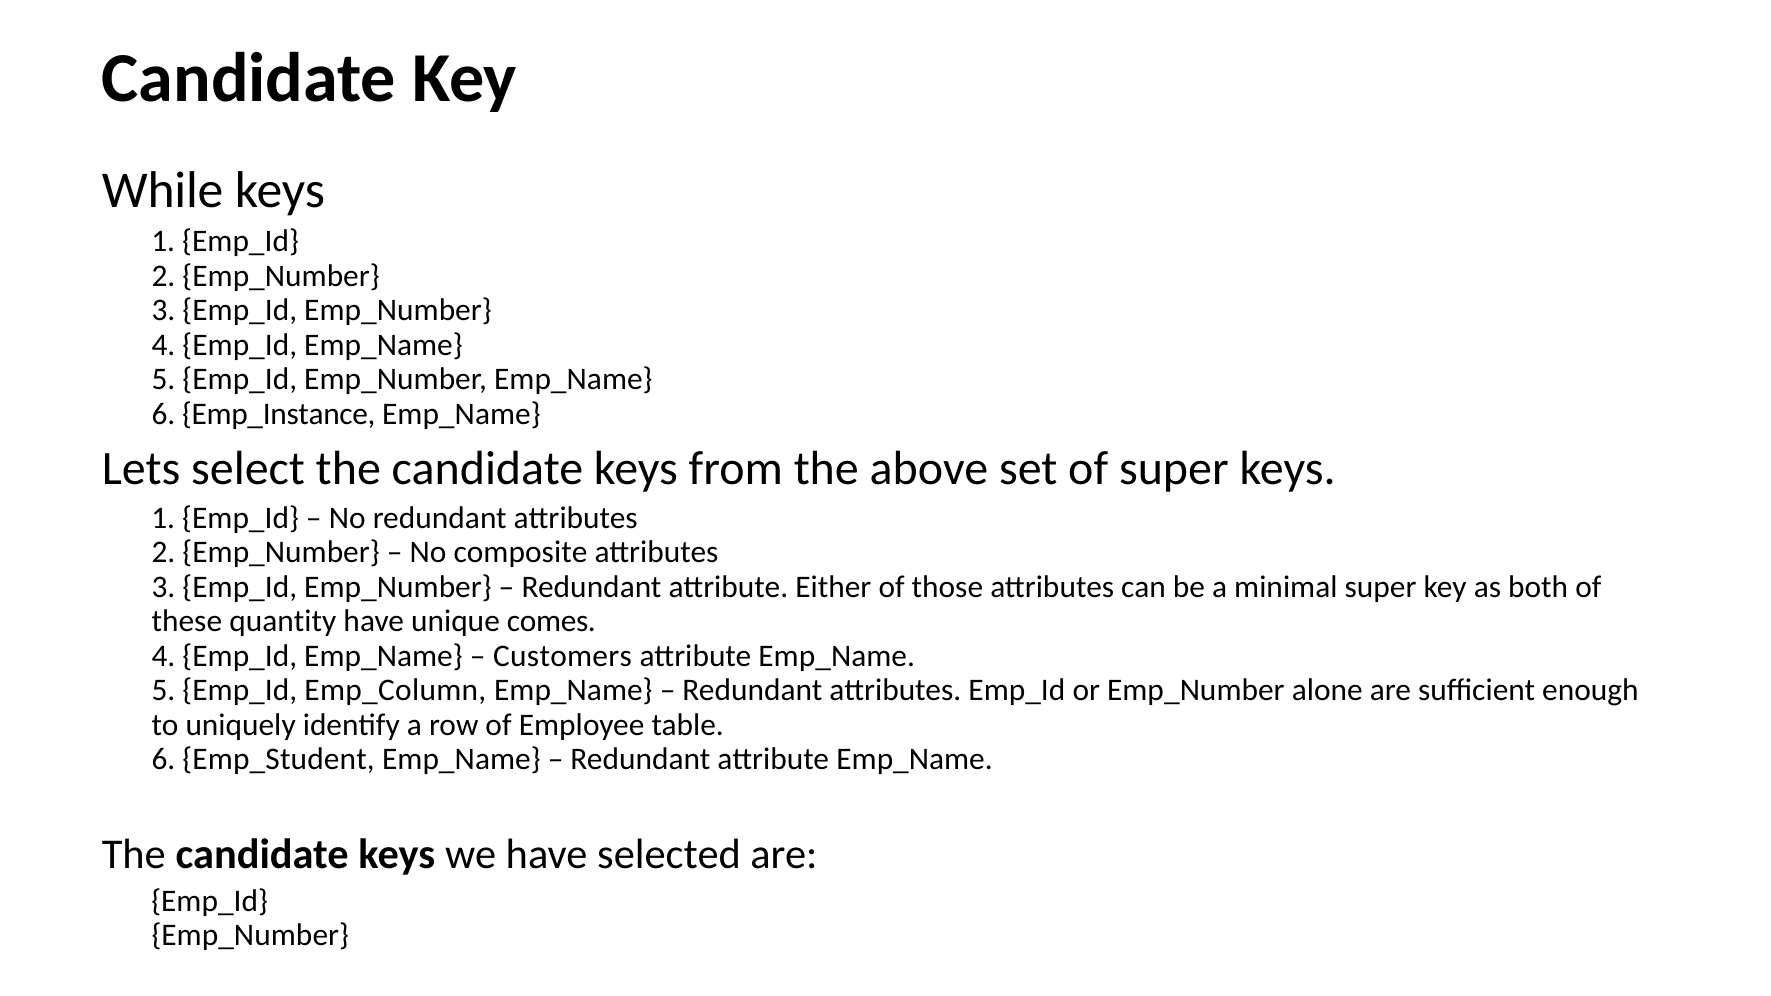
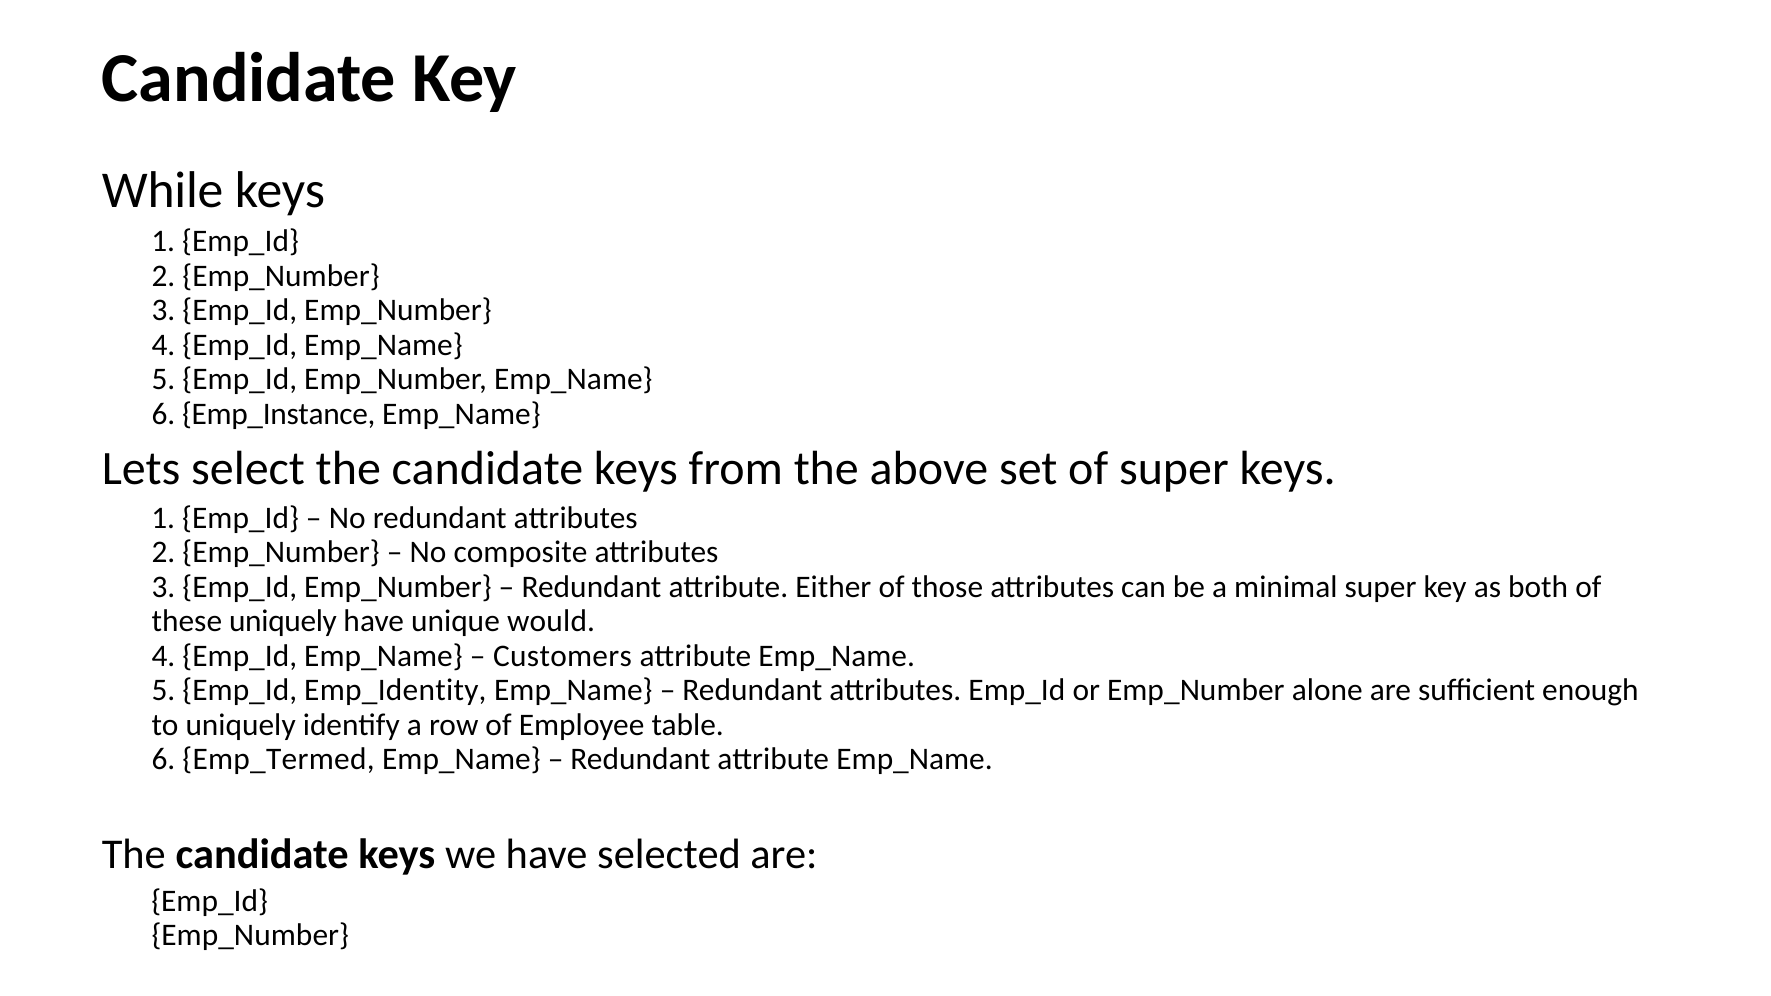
these quantity: quantity -> uniquely
comes: comes -> would
Emp_Column: Emp_Column -> Emp_Identity
Emp_Student: Emp_Student -> Emp_Termed
